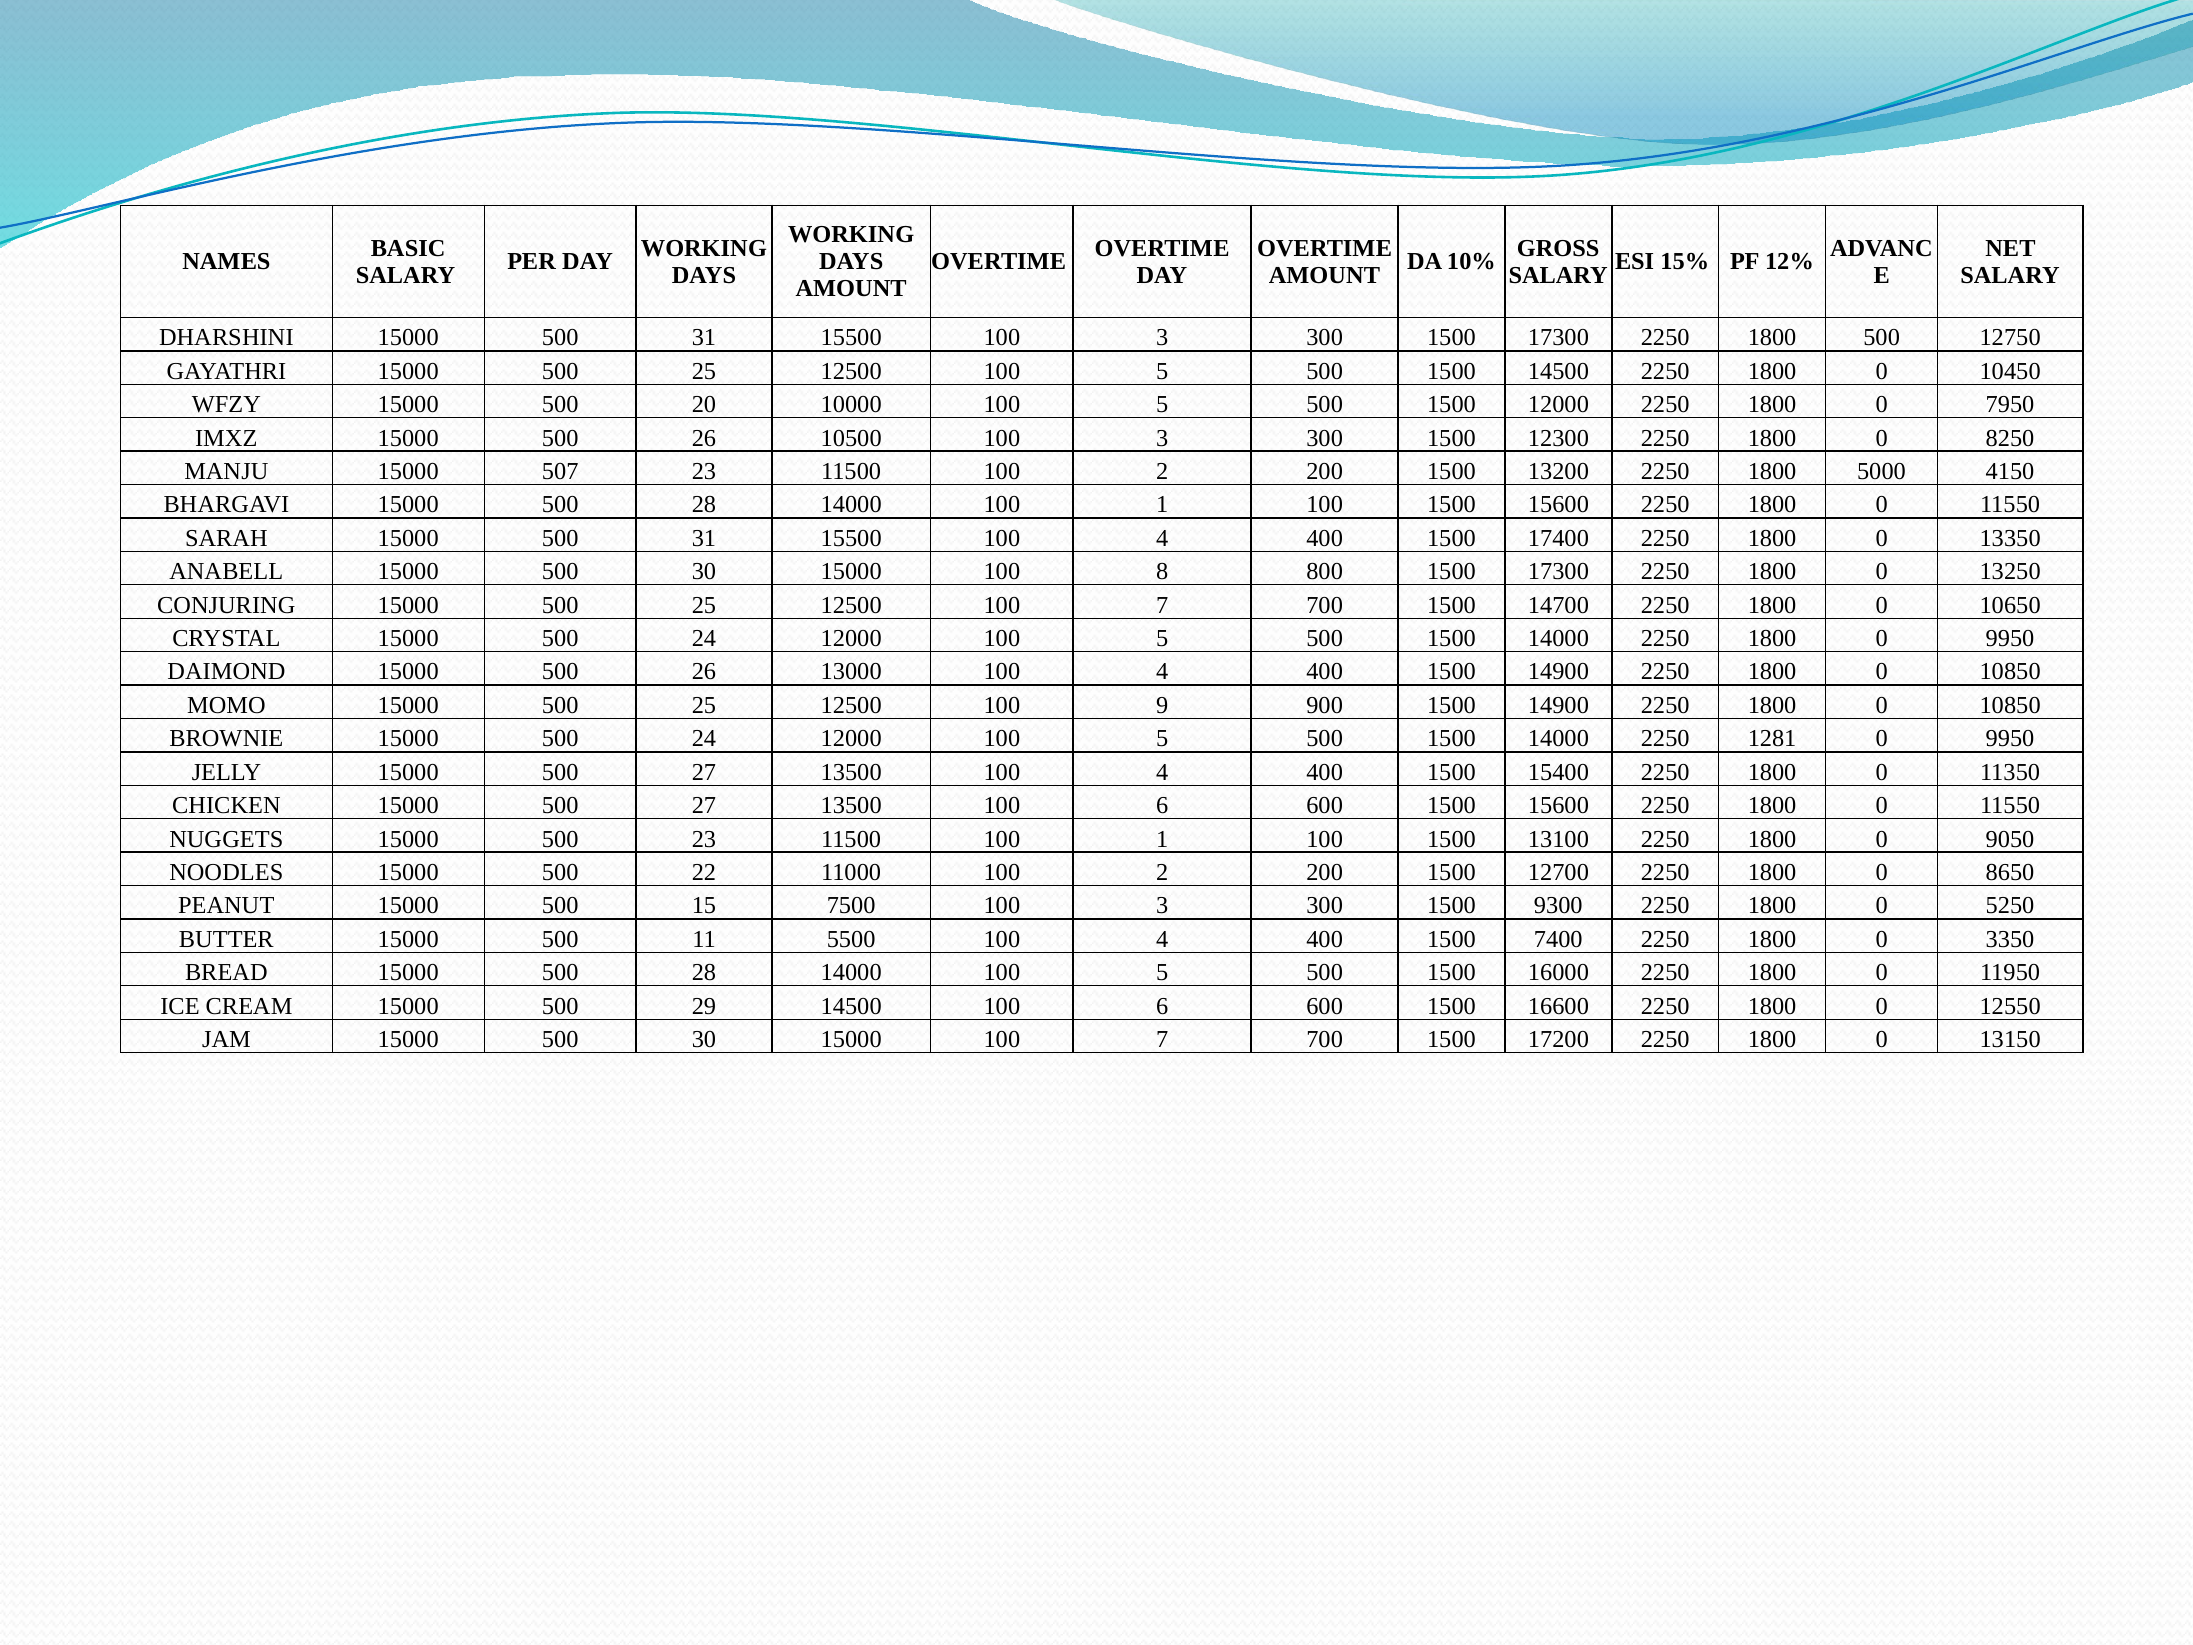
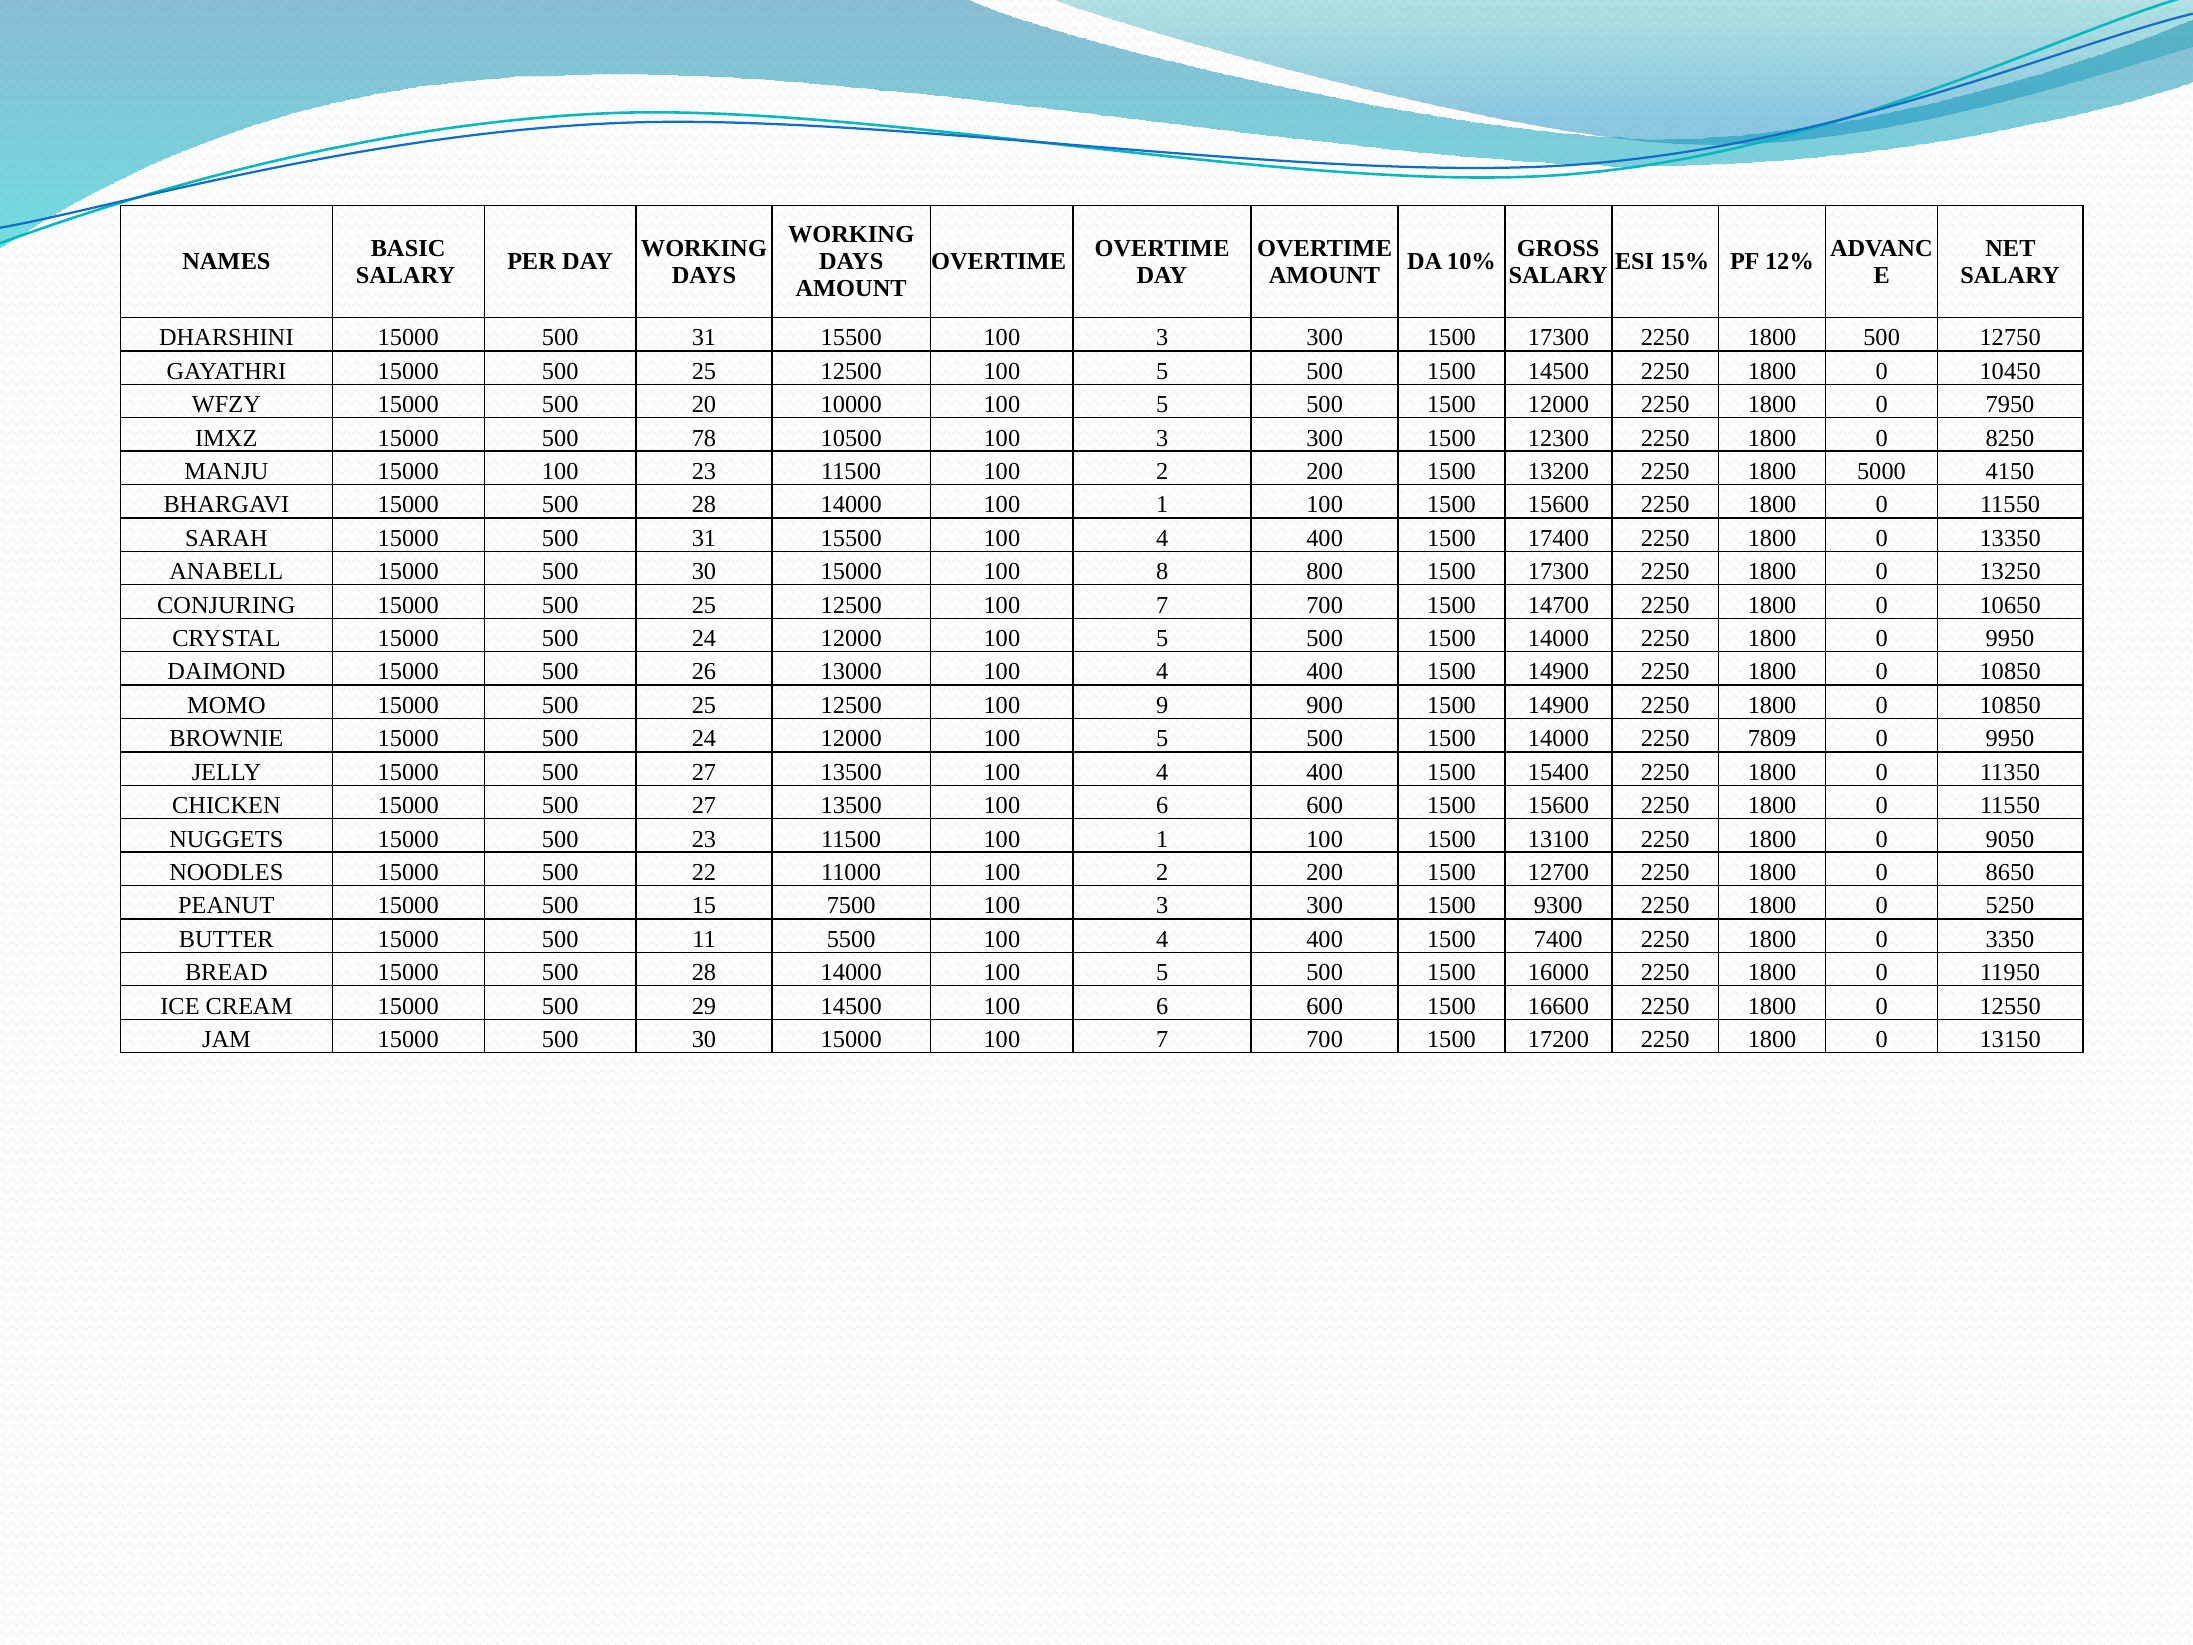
IMXZ 15000 500 26: 26 -> 78
MANJU 15000 507: 507 -> 100
1281: 1281 -> 7809
